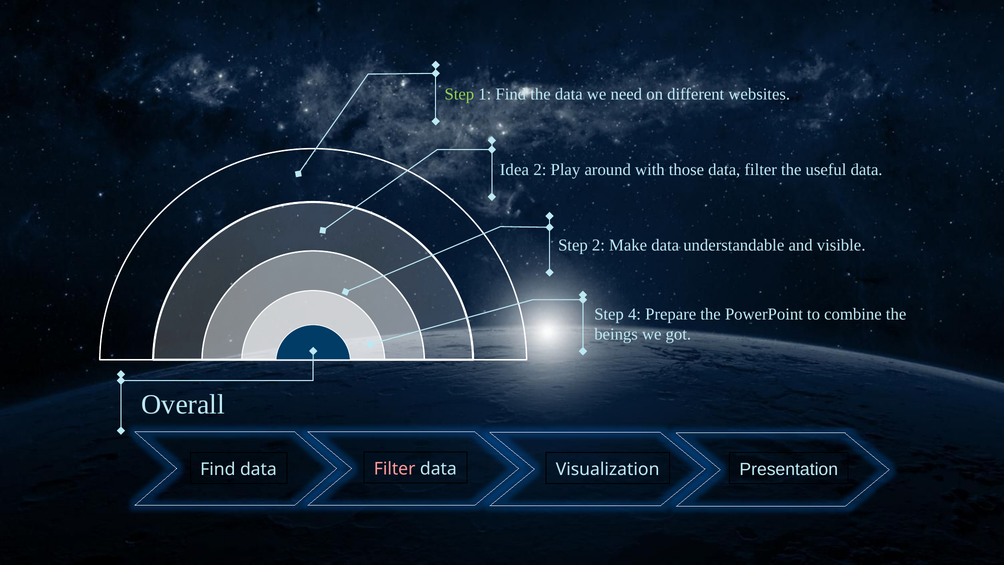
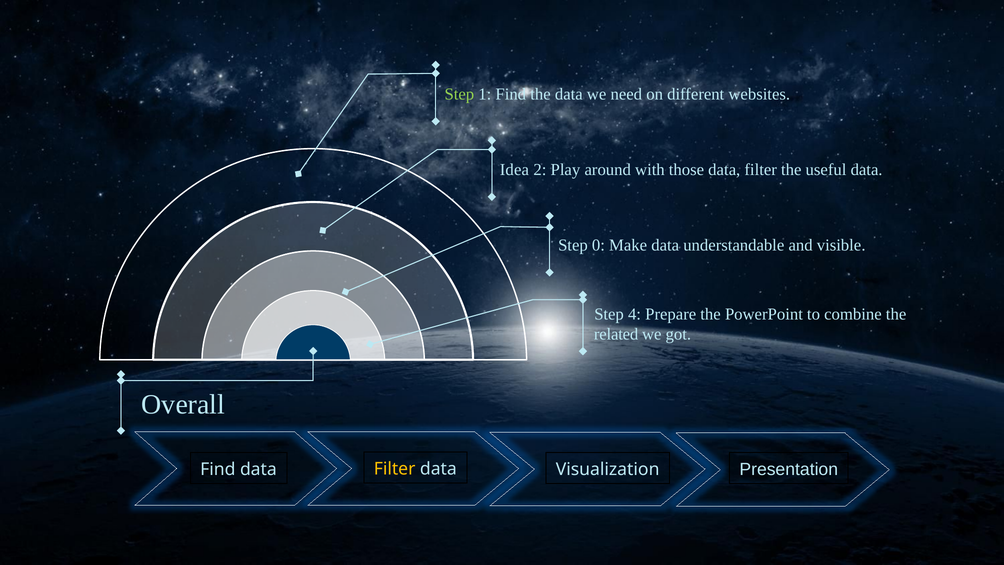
Step 2: 2 -> 0
beings: beings -> related
Filter at (395, 469) colour: pink -> yellow
